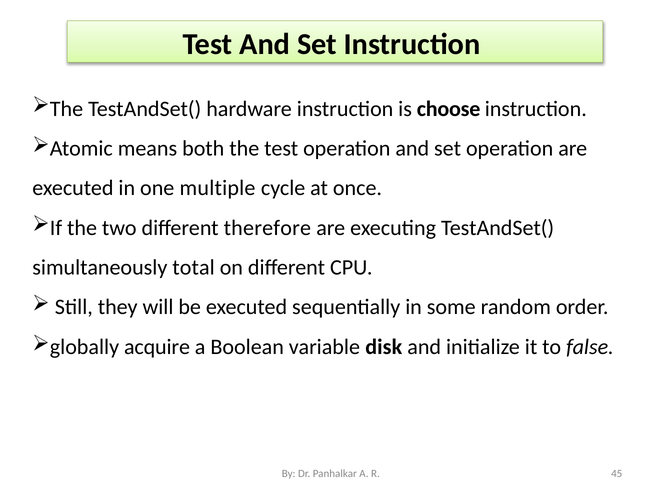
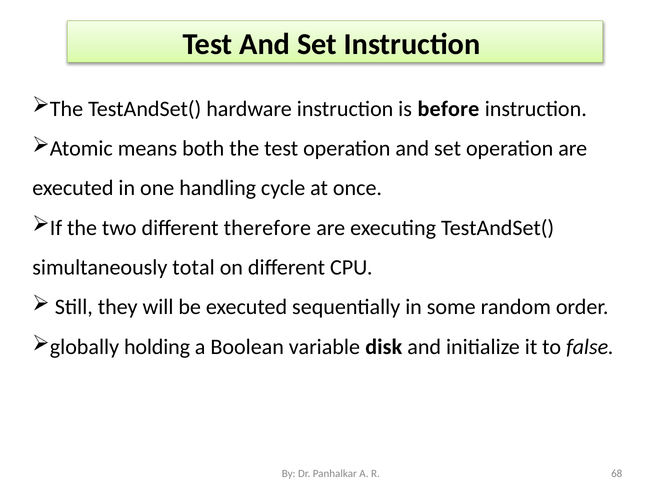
choose: choose -> before
multiple: multiple -> handling
acquire: acquire -> holding
45: 45 -> 68
